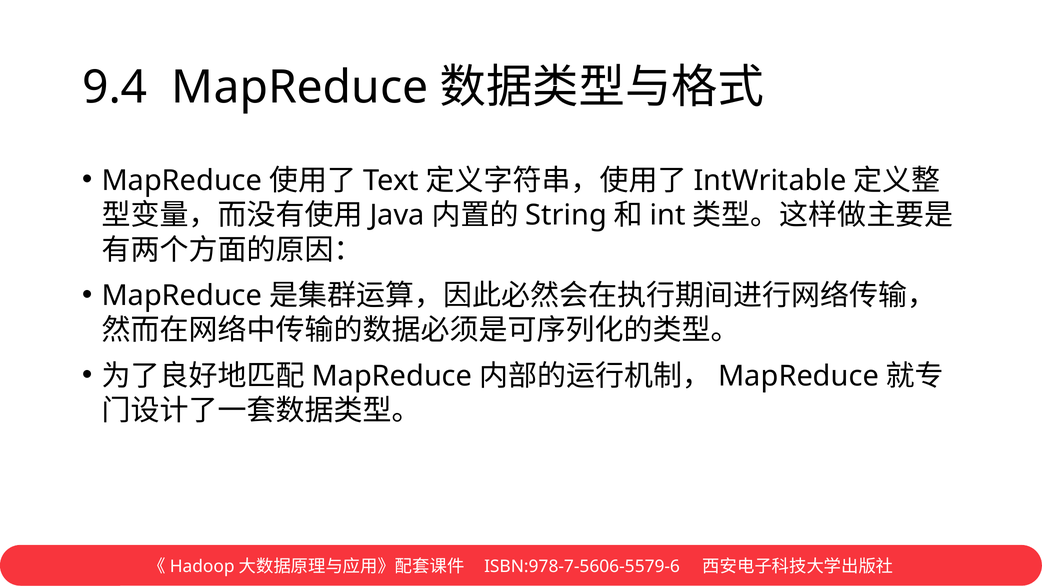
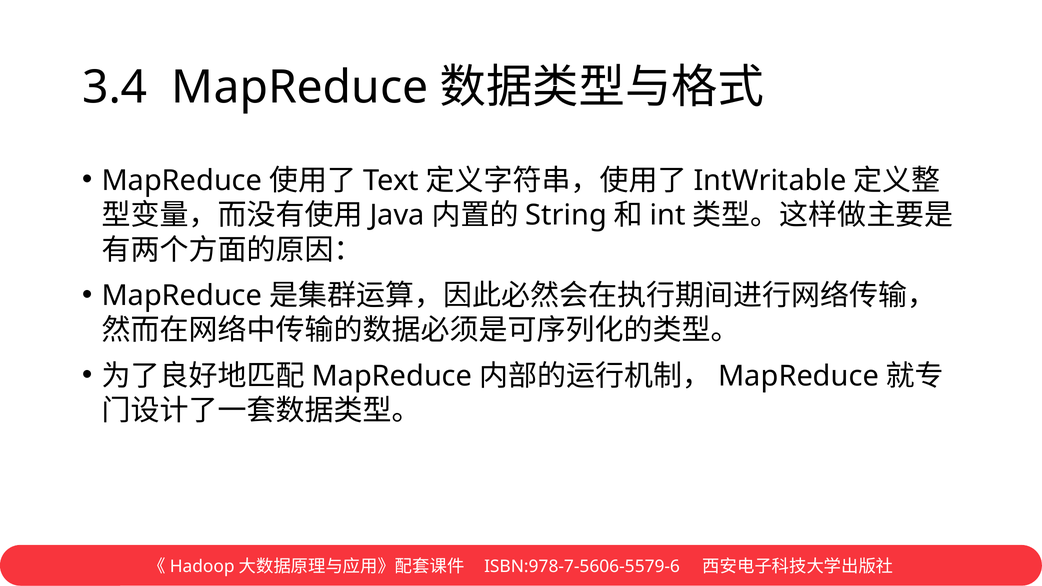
9.4: 9.4 -> 3.4
